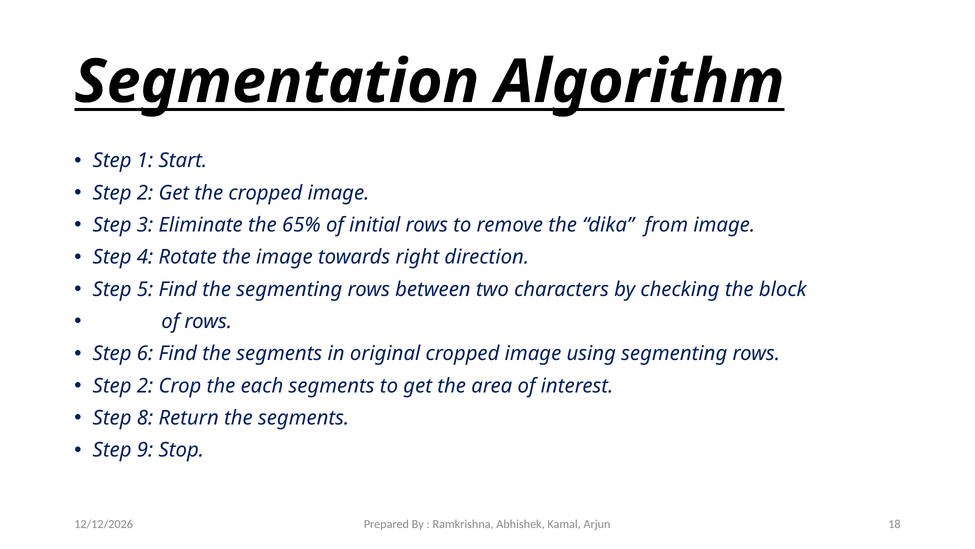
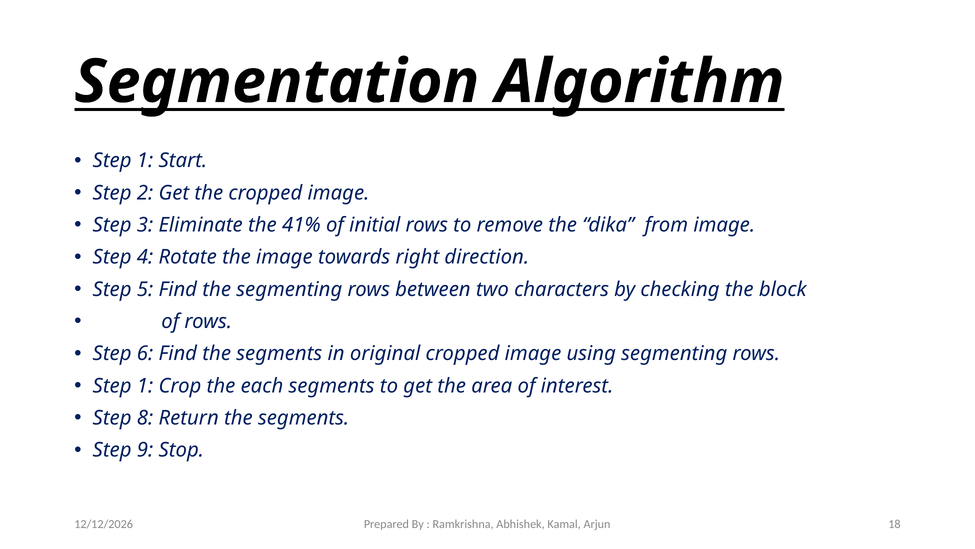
65%: 65% -> 41%
2 at (145, 385): 2 -> 1
